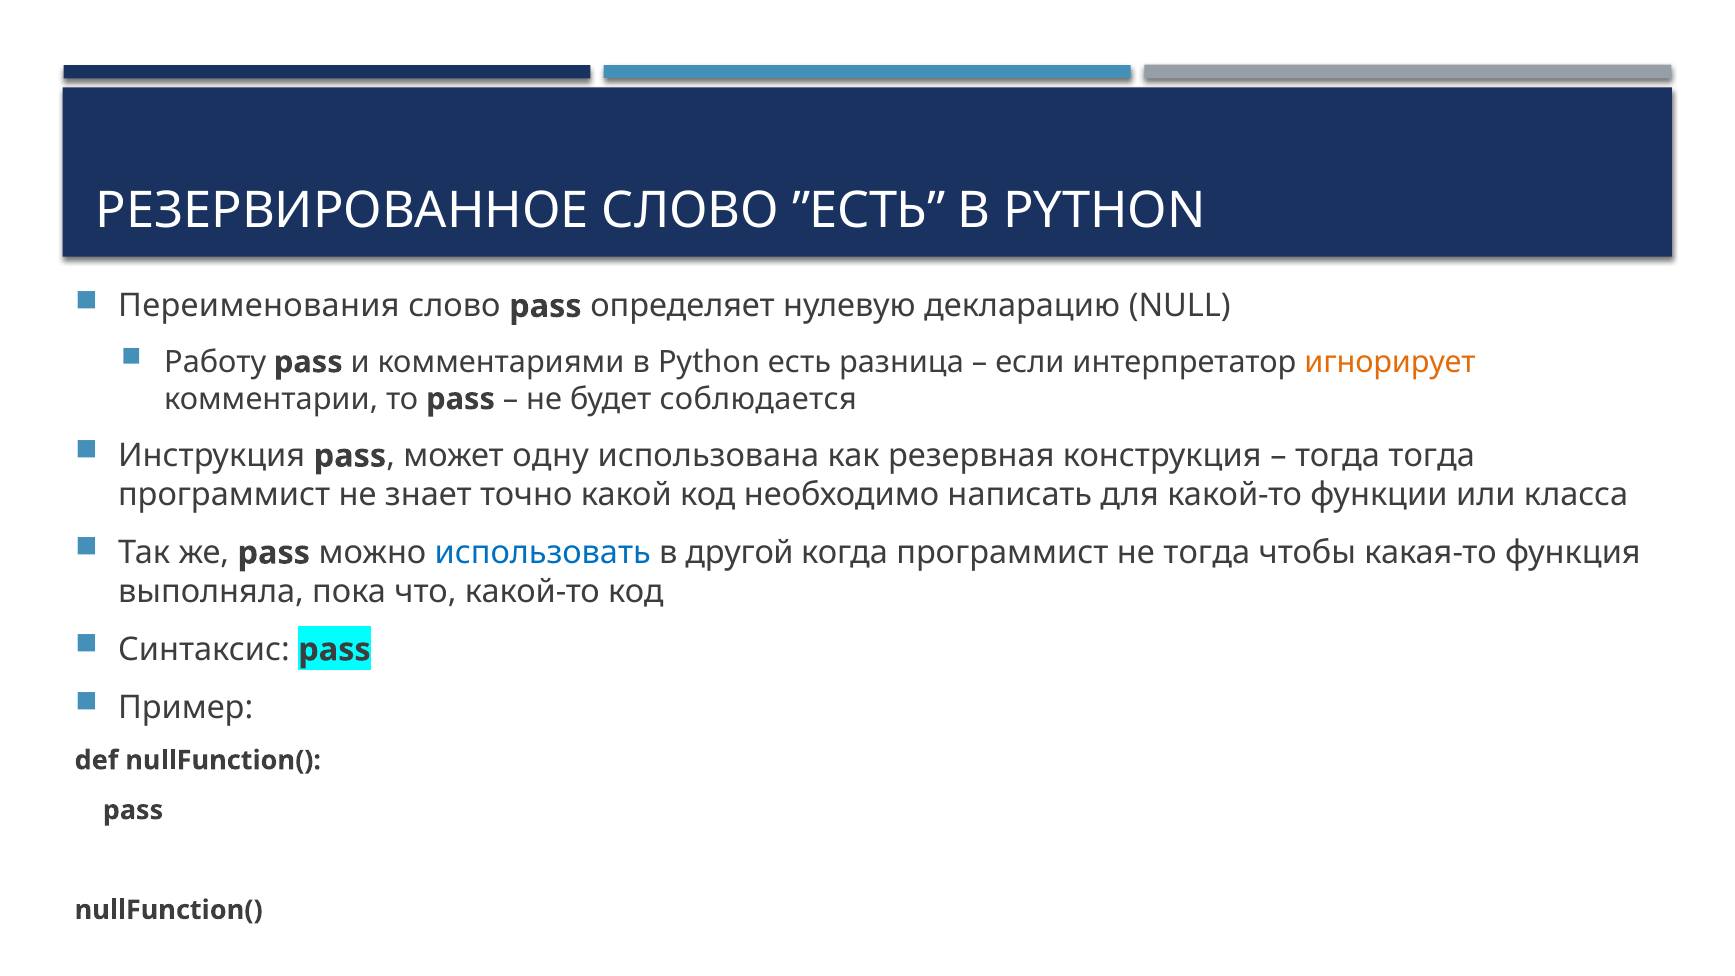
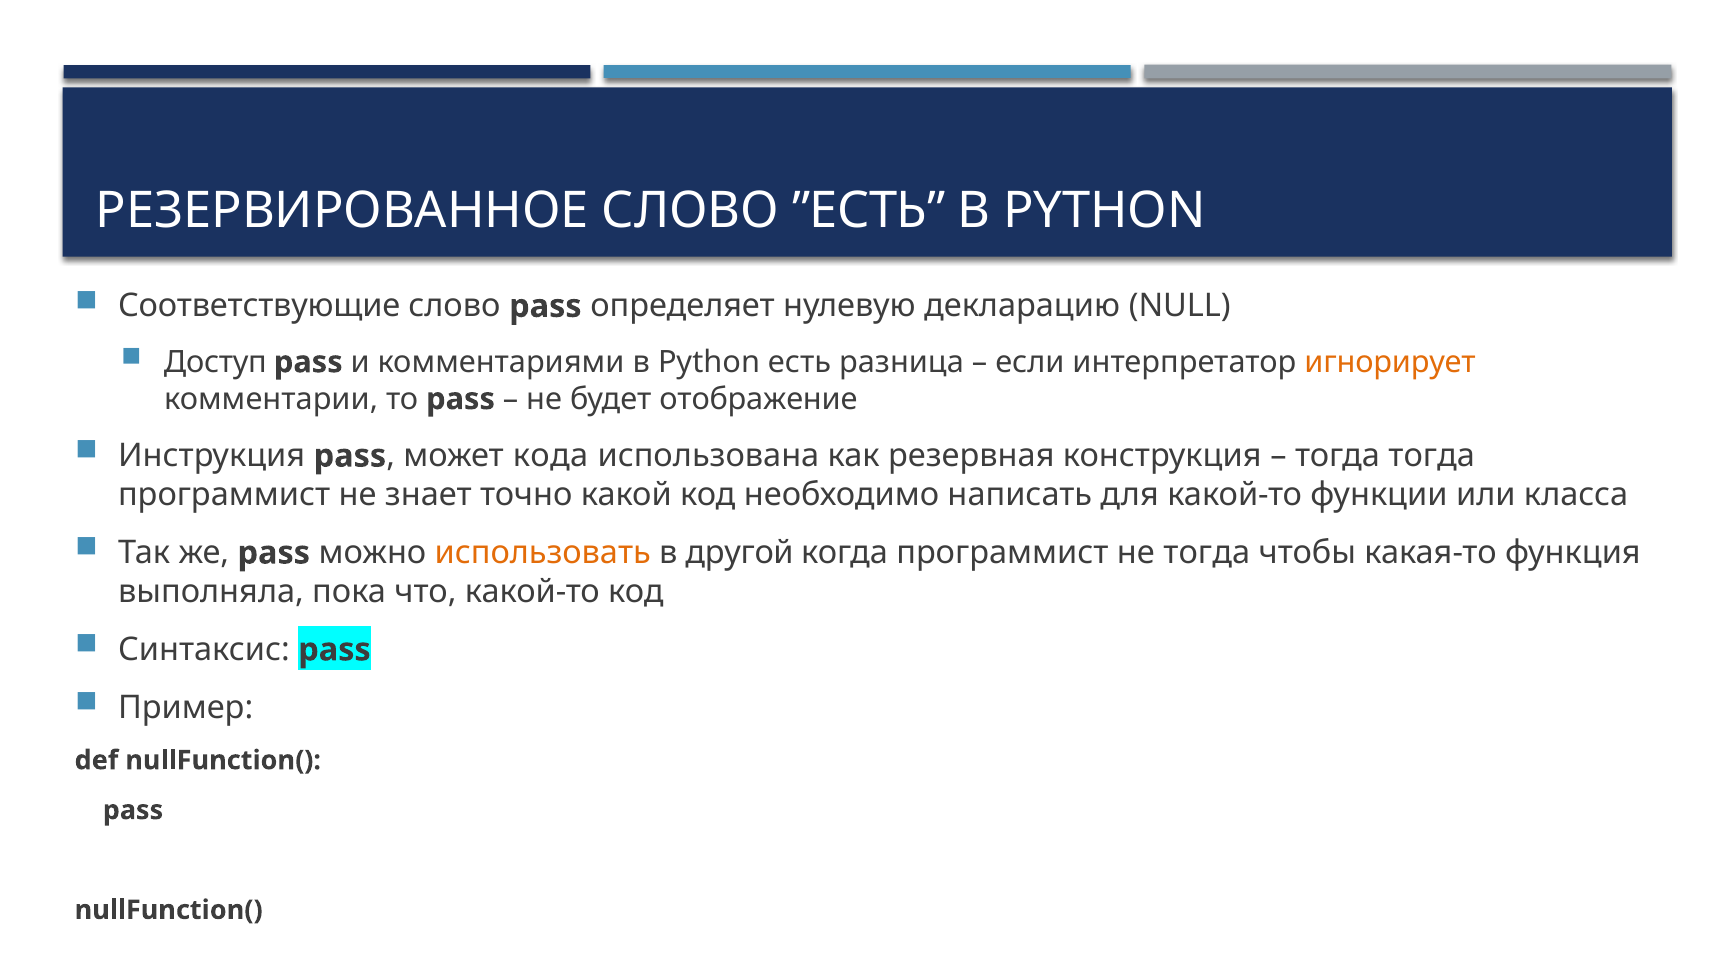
Переименования: Переименования -> Соответствующие
Работу: Работу -> Доступ
соблюдается: соблюдается -> отображение
одну: одну -> кода
использовать colour: blue -> orange
